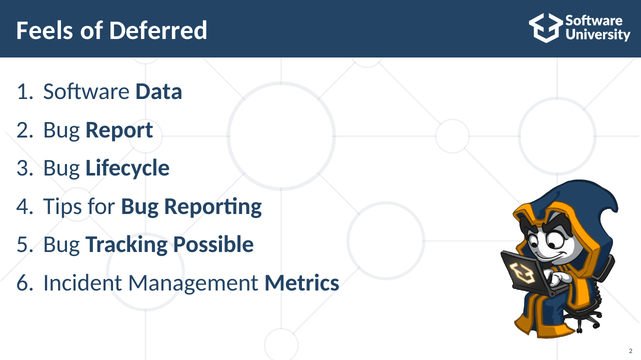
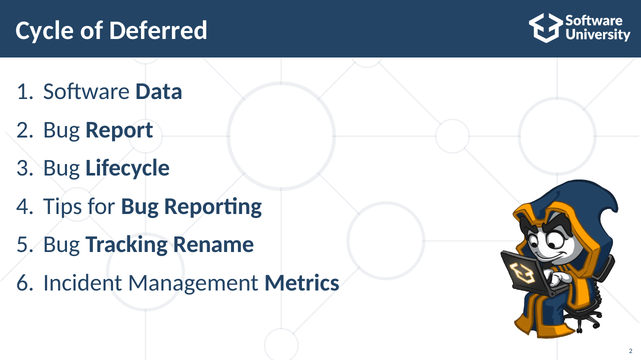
Feels: Feels -> Cycle
Possible: Possible -> Rename
